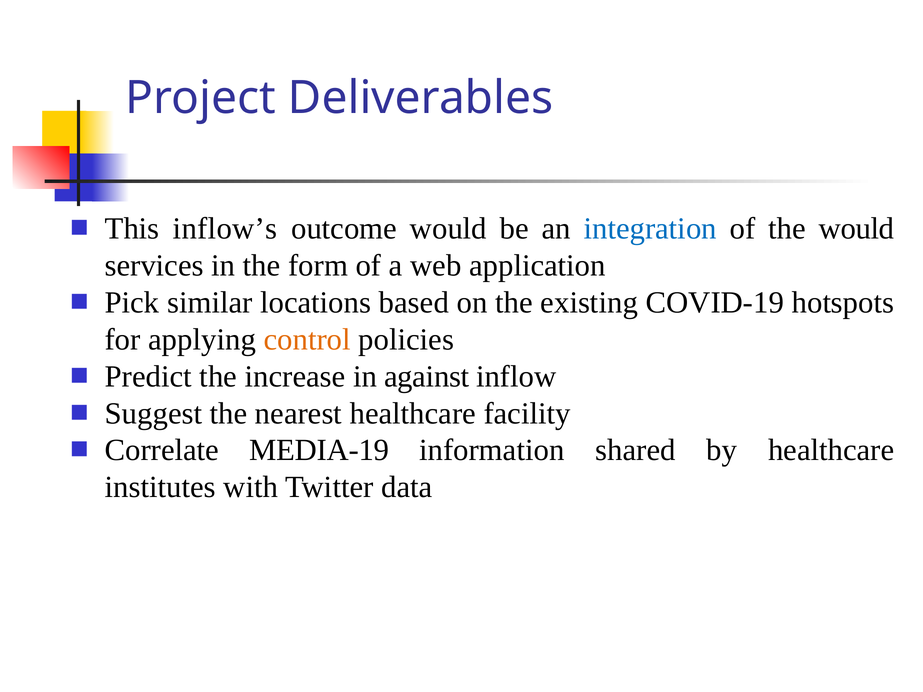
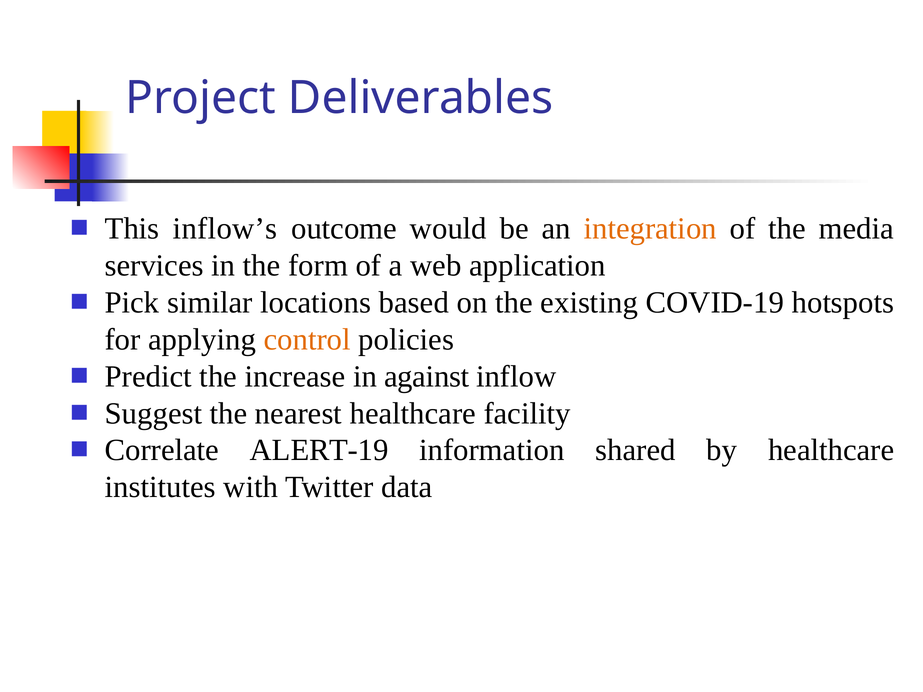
integration colour: blue -> orange
the would: would -> media
MEDIA-19: MEDIA-19 -> ALERT-19
